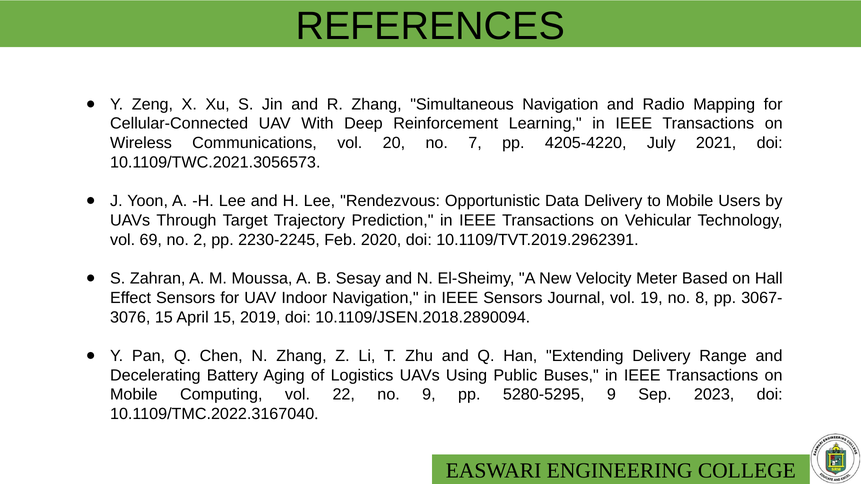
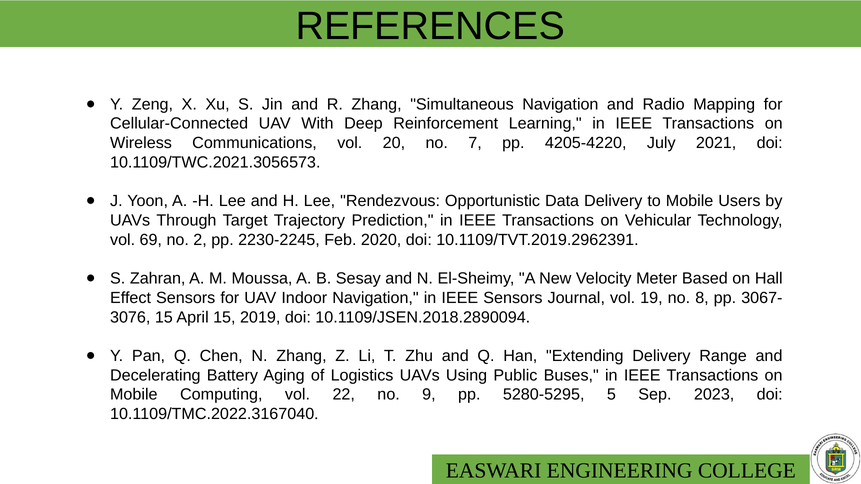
5280-5295 9: 9 -> 5
